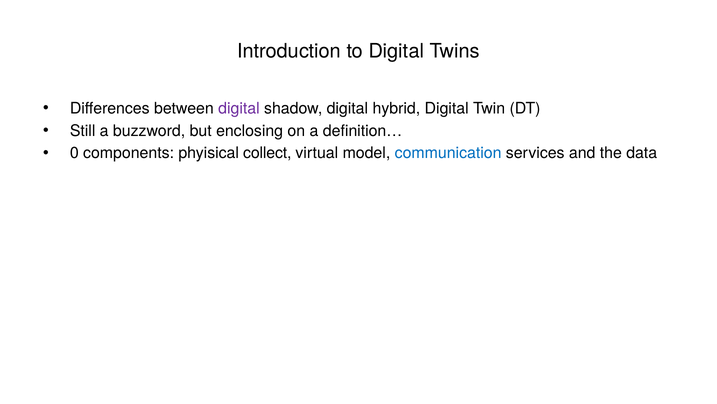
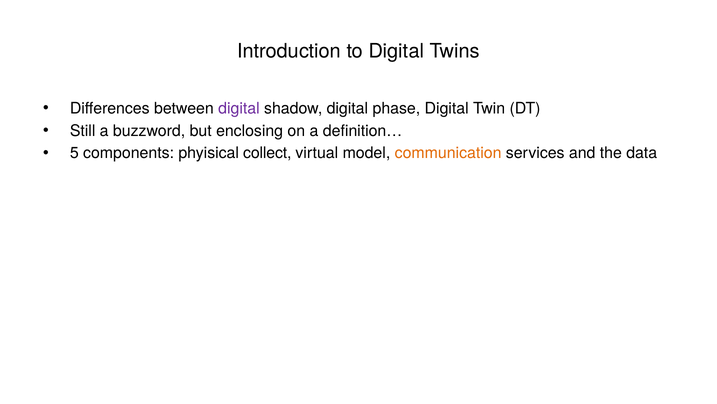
hybrid: hybrid -> phase
0: 0 -> 5
communication colour: blue -> orange
